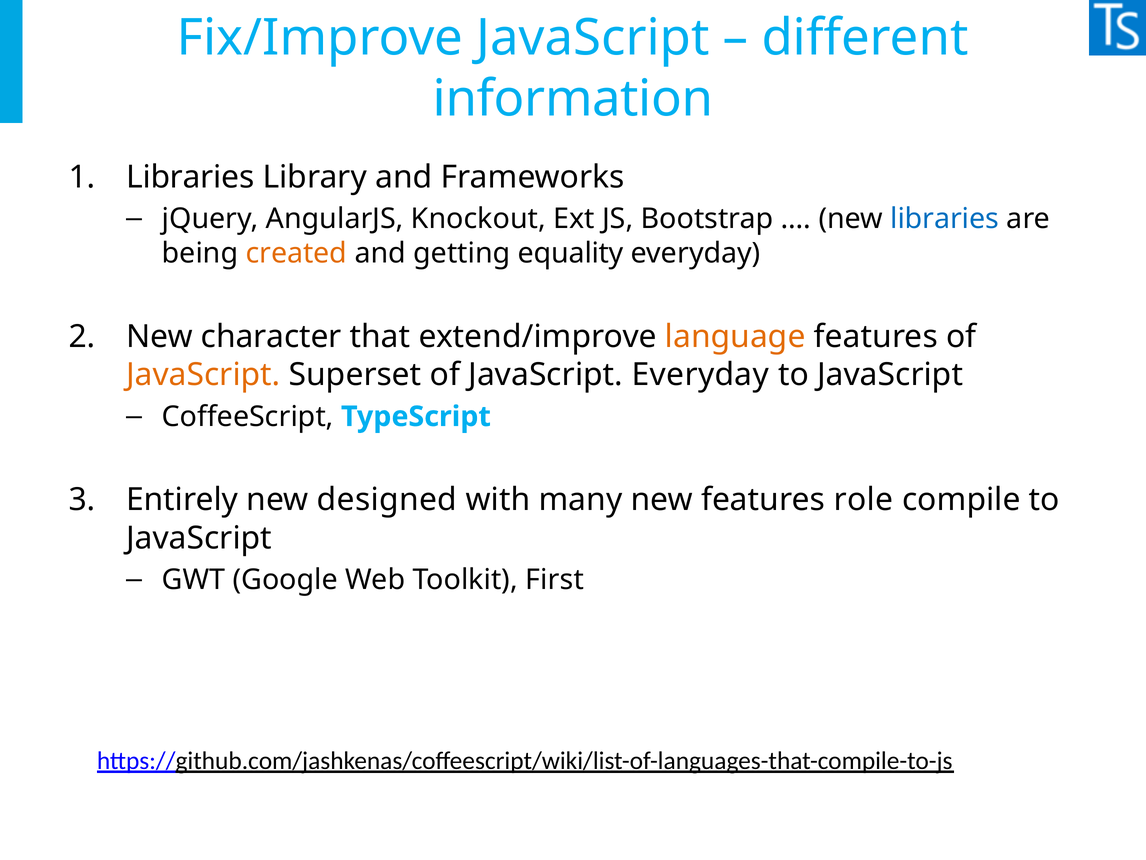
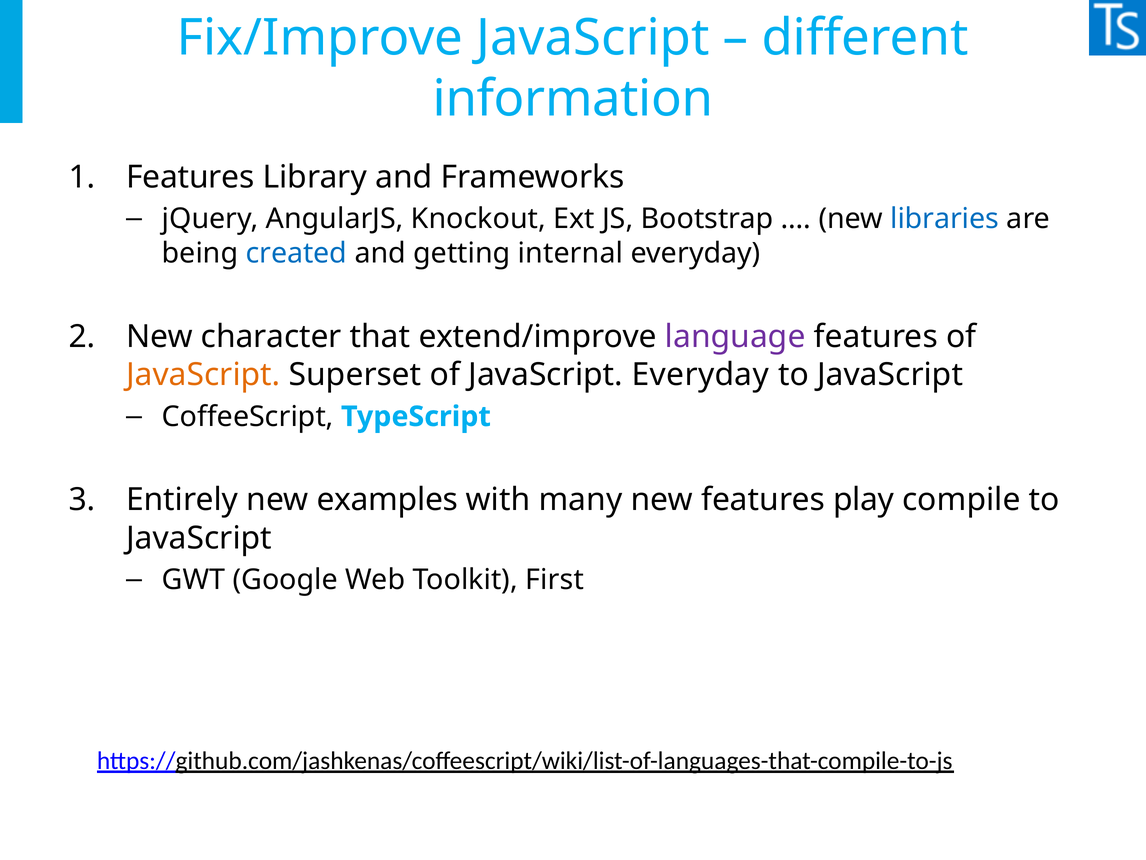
Libraries at (190, 177): Libraries -> Features
created colour: orange -> blue
equality: equality -> internal
language colour: orange -> purple
designed: designed -> examples
role: role -> play
